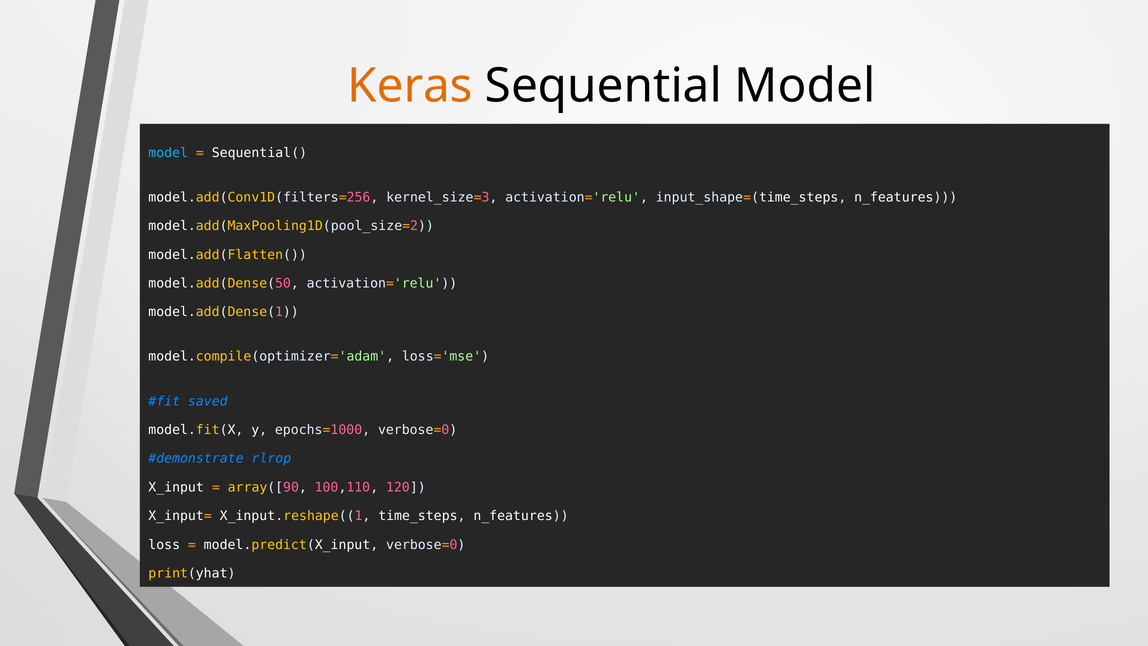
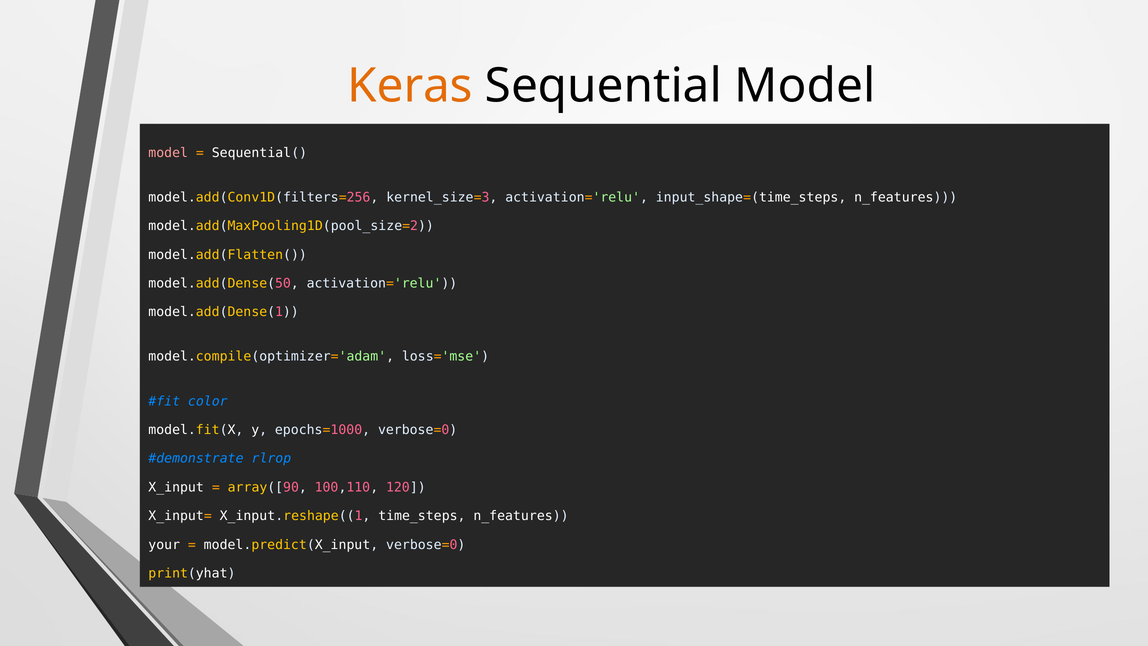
model at (168, 153) colour: light blue -> pink
saved: saved -> color
loss: loss -> your
